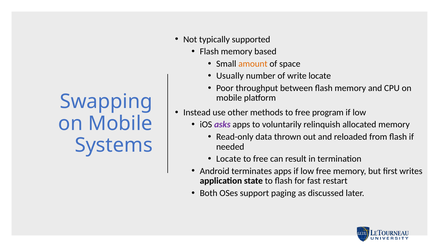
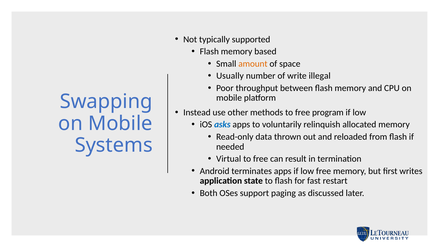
write locate: locate -> illegal
asks colour: purple -> blue
Locate at (229, 159): Locate -> Virtual
